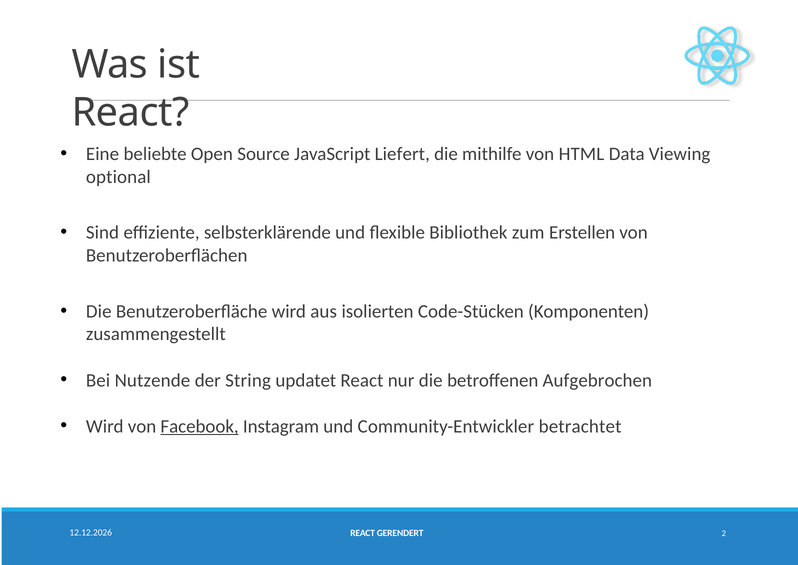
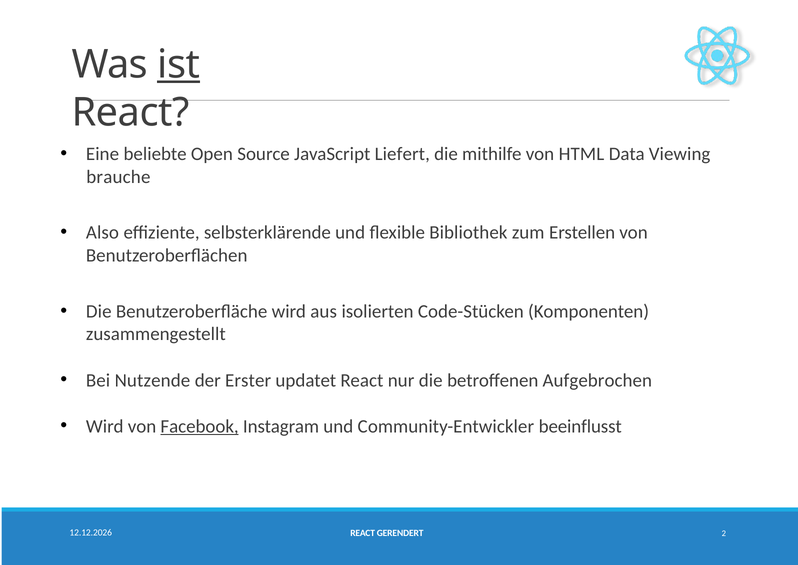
ist underline: none -> present
optional: optional -> brauche
Sind: Sind -> Also
String: String -> Erster
betrachtet: betrachtet -> beeinflusst
